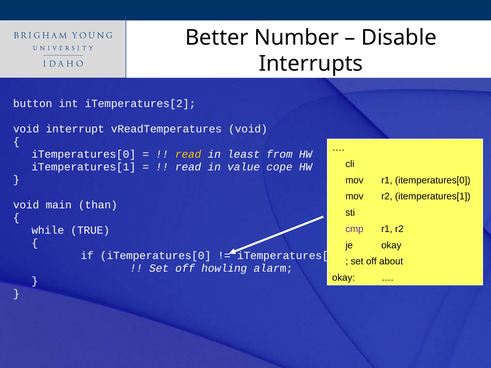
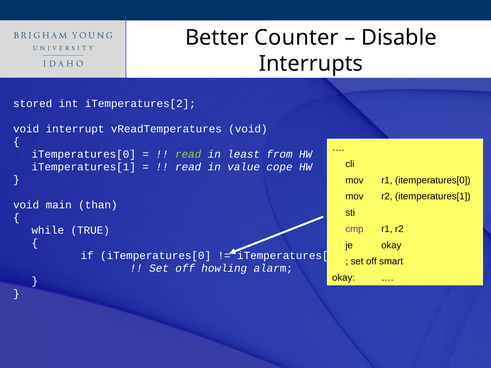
Number: Number -> Counter
button: button -> stored
read at (188, 154) colour: yellow -> light green
about: about -> smart
